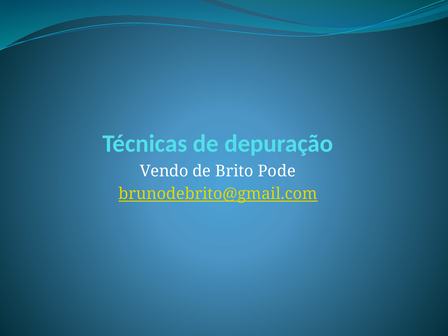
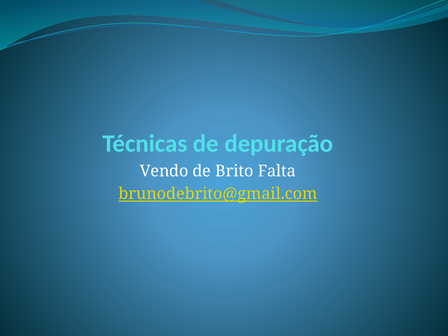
Pode: Pode -> Falta
